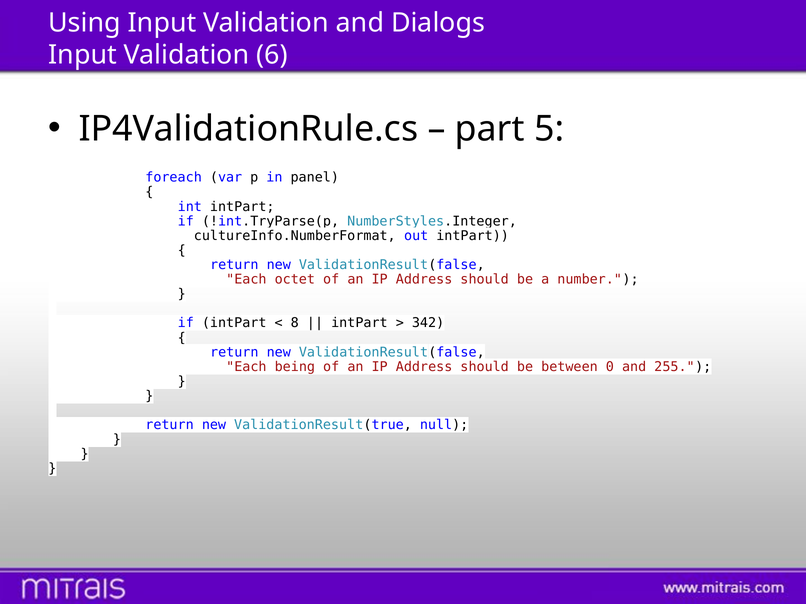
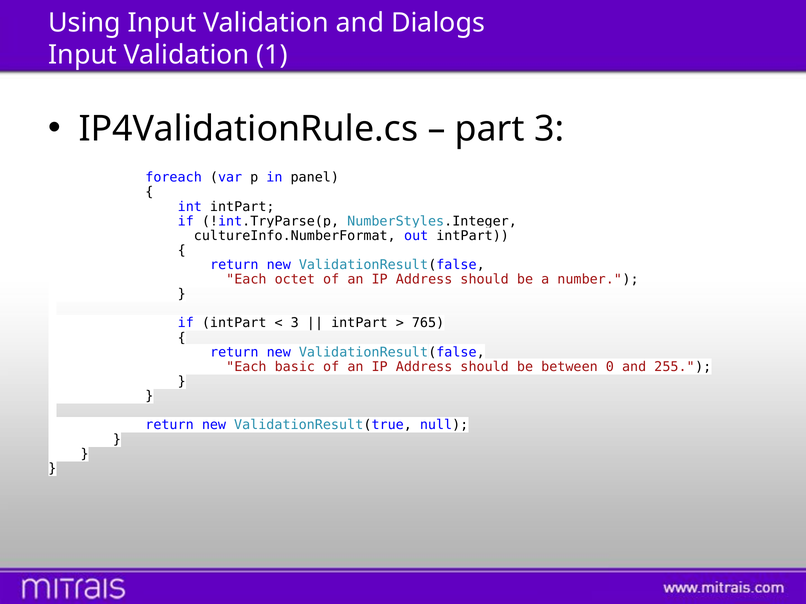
6: 6 -> 1
part 5: 5 -> 3
8 at (295, 323): 8 -> 3
342: 342 -> 765
being: being -> basic
